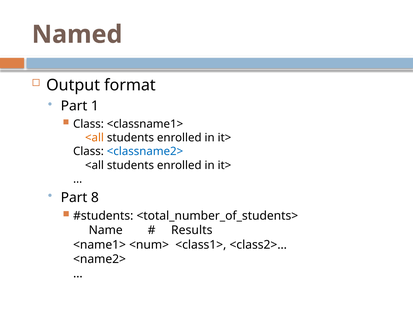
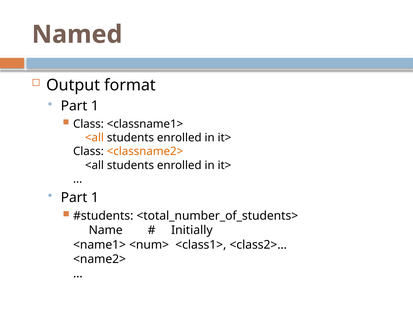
<classname2> colour: blue -> orange
8 at (95, 197): 8 -> 1
Results: Results -> Initially
